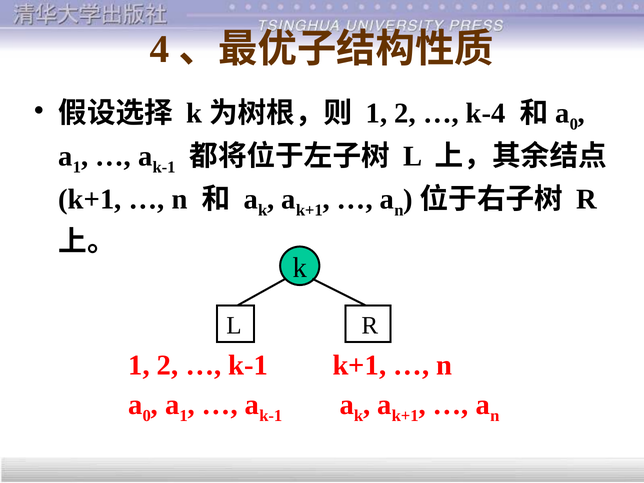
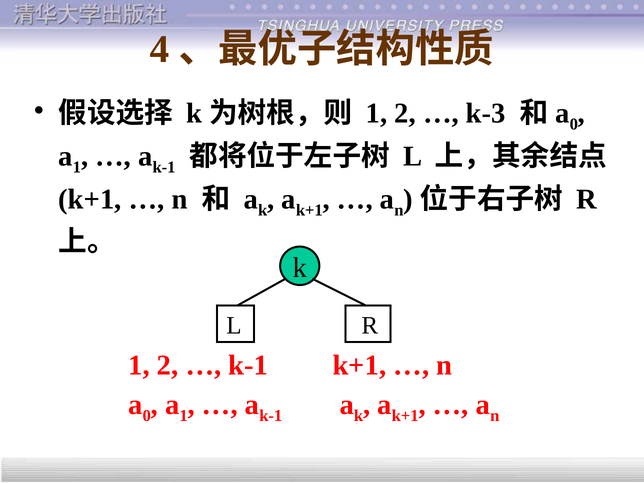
k-4: k-4 -> k-3
